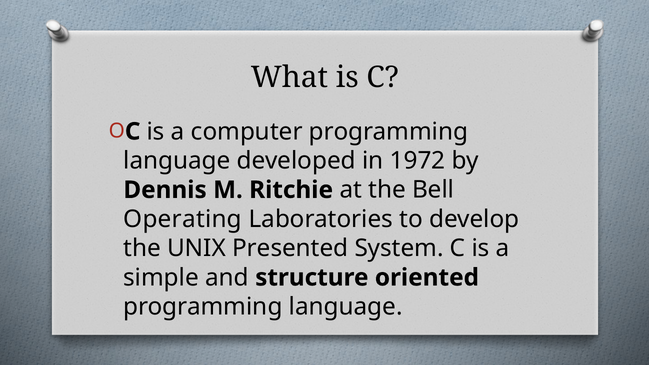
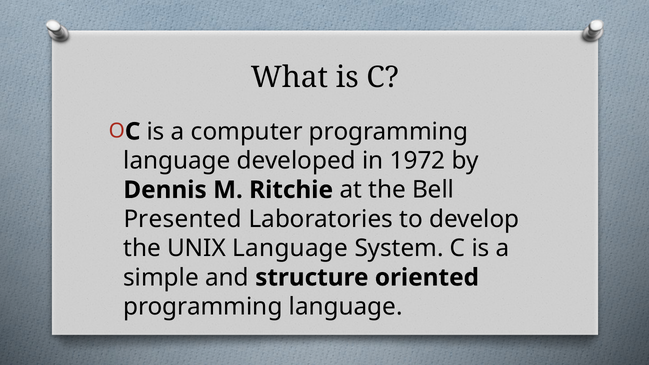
Operating: Operating -> Presented
UNIX Presented: Presented -> Language
